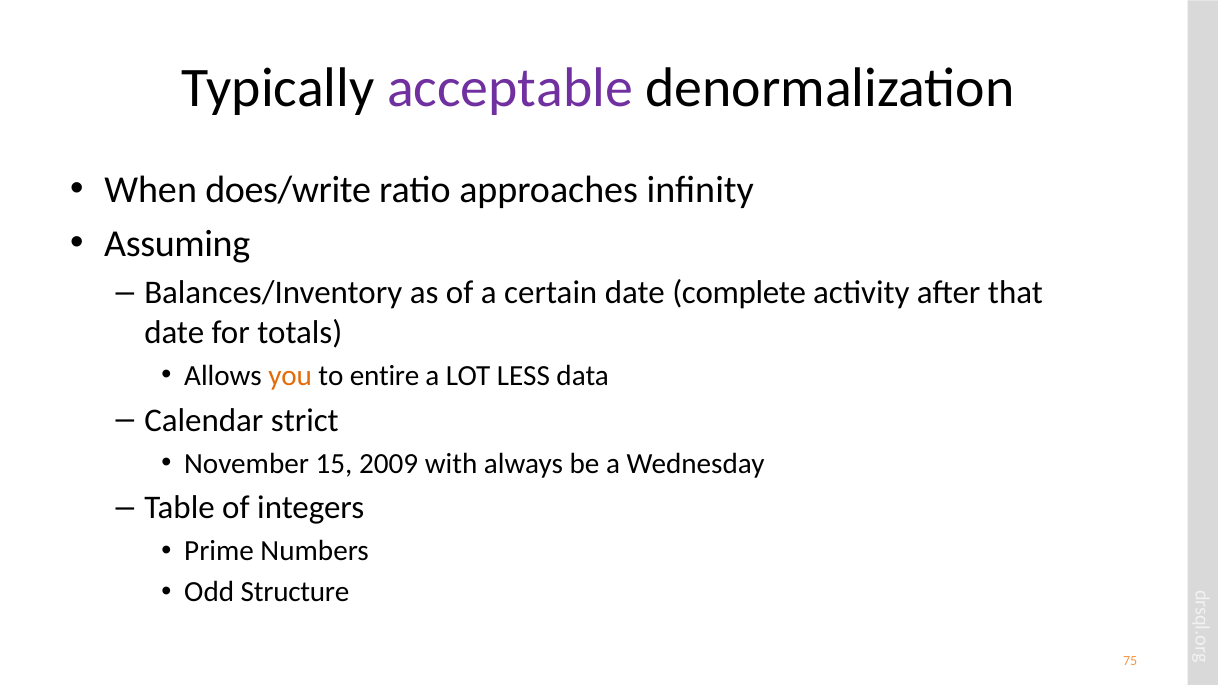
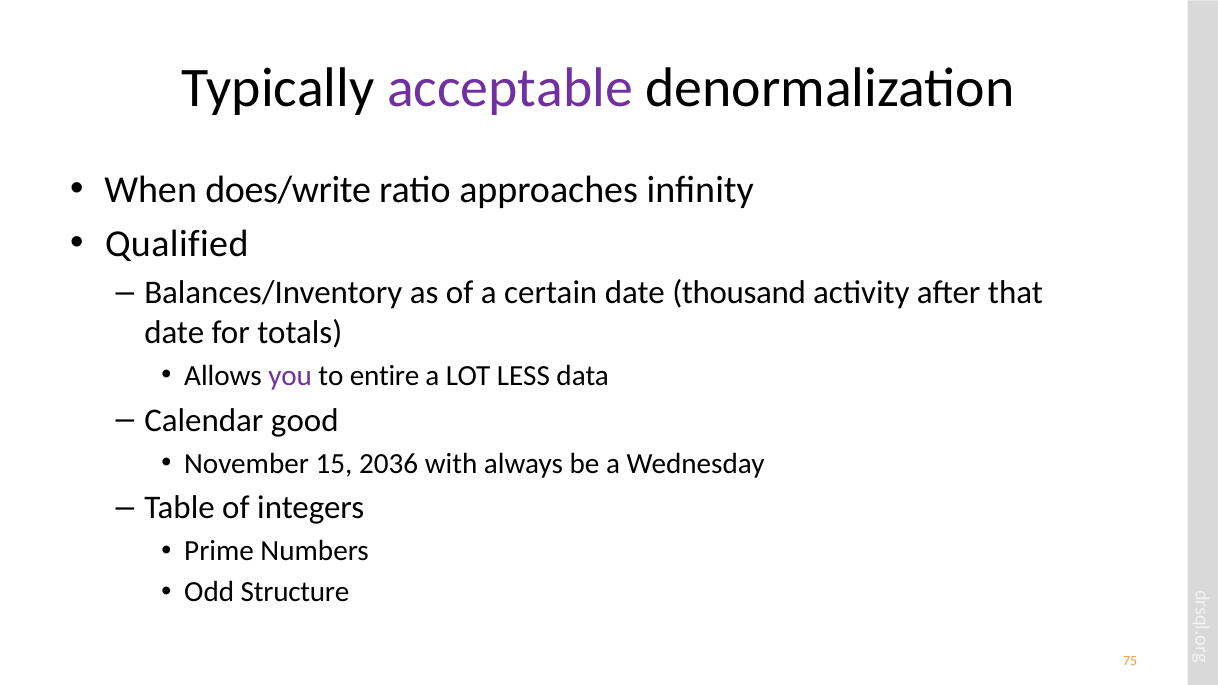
Assuming: Assuming -> Qualified
complete: complete -> thousand
you colour: orange -> purple
strict: strict -> good
2009: 2009 -> 2036
